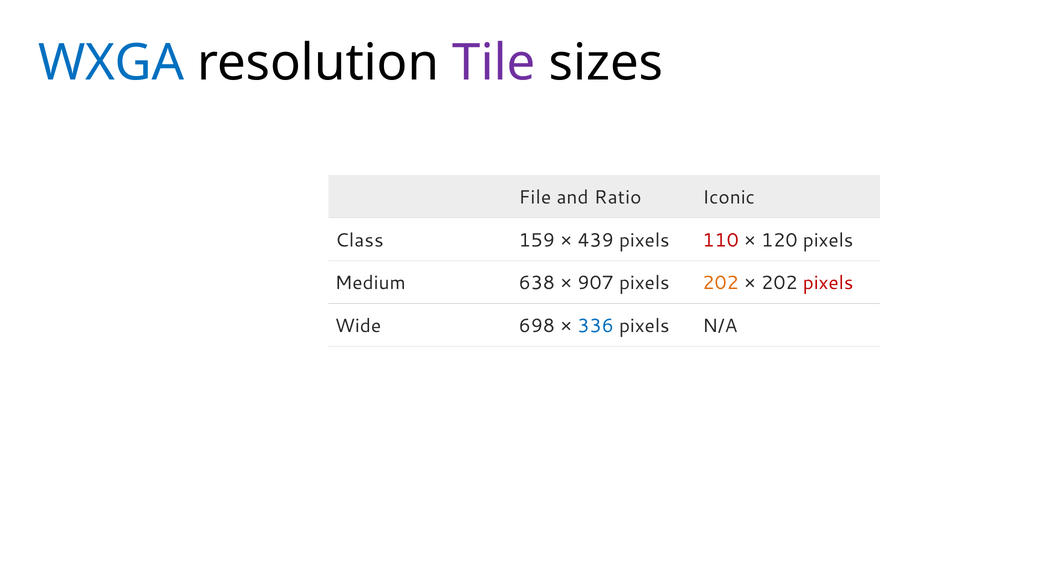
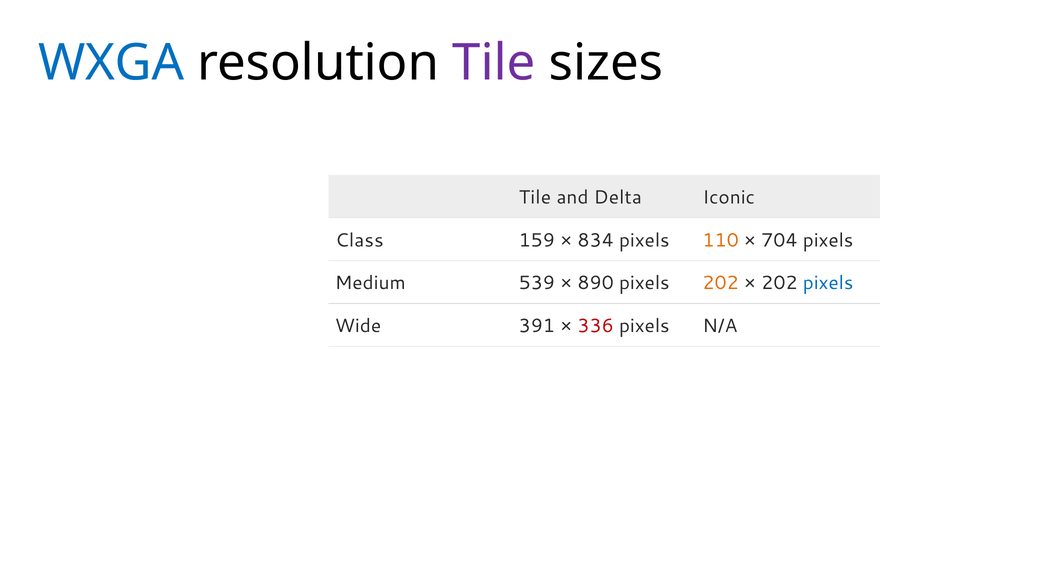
File at (535, 197): File -> Tile
Ratio: Ratio -> Delta
439: 439 -> 834
110 colour: red -> orange
120: 120 -> 704
638: 638 -> 539
907: 907 -> 890
pixels at (828, 283) colour: red -> blue
698: 698 -> 391
336 colour: blue -> red
